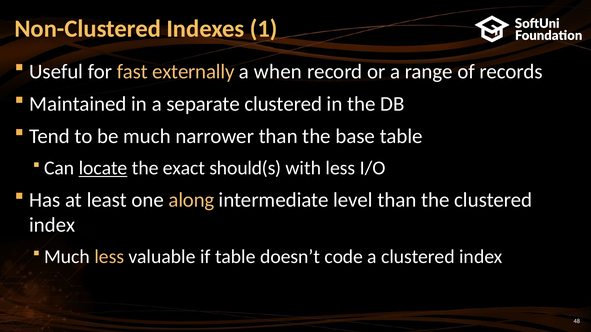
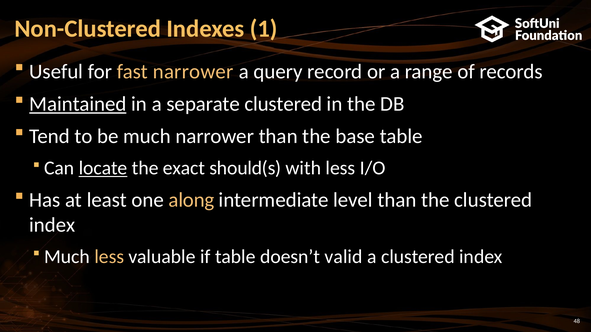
fast externally: externally -> narrower
when: when -> query
Maintained underline: none -> present
code: code -> valid
